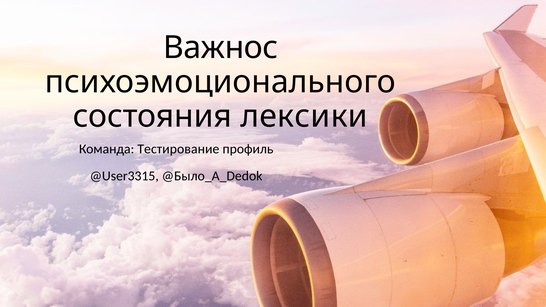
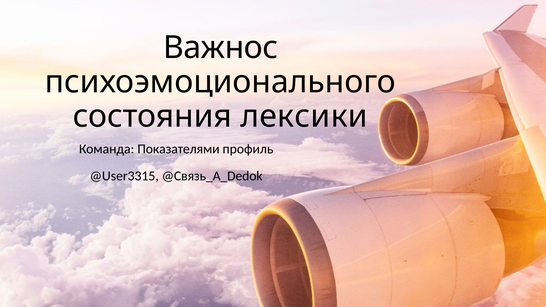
Тестирование: Тестирование -> Показателями
@Было_A_Dedok: @Было_A_Dedok -> @Связь_A_Dedok
